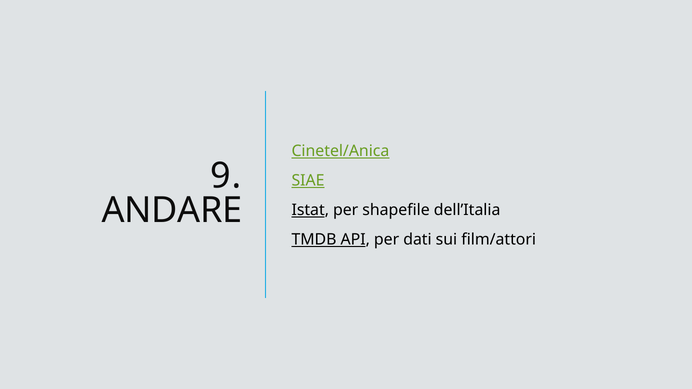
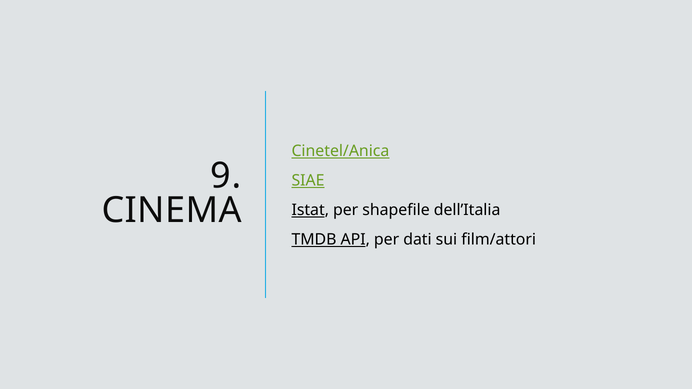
ANDARE: ANDARE -> CINEMA
